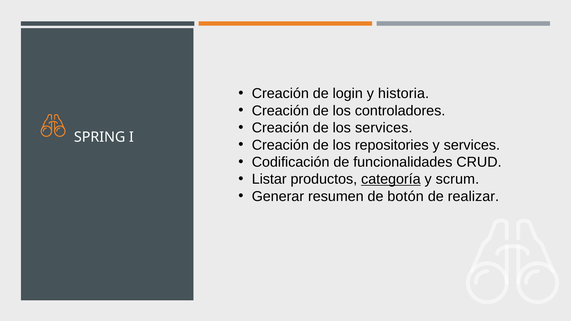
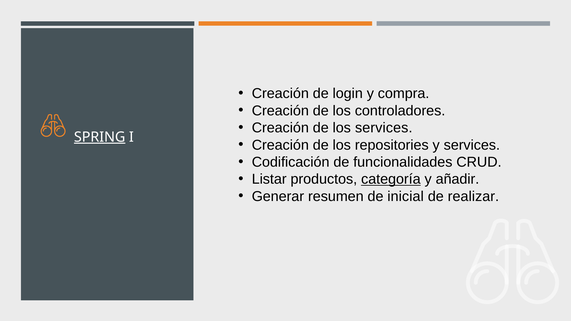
historia: historia -> compra
SPRING underline: none -> present
scrum: scrum -> añadir
botón: botón -> inicial
